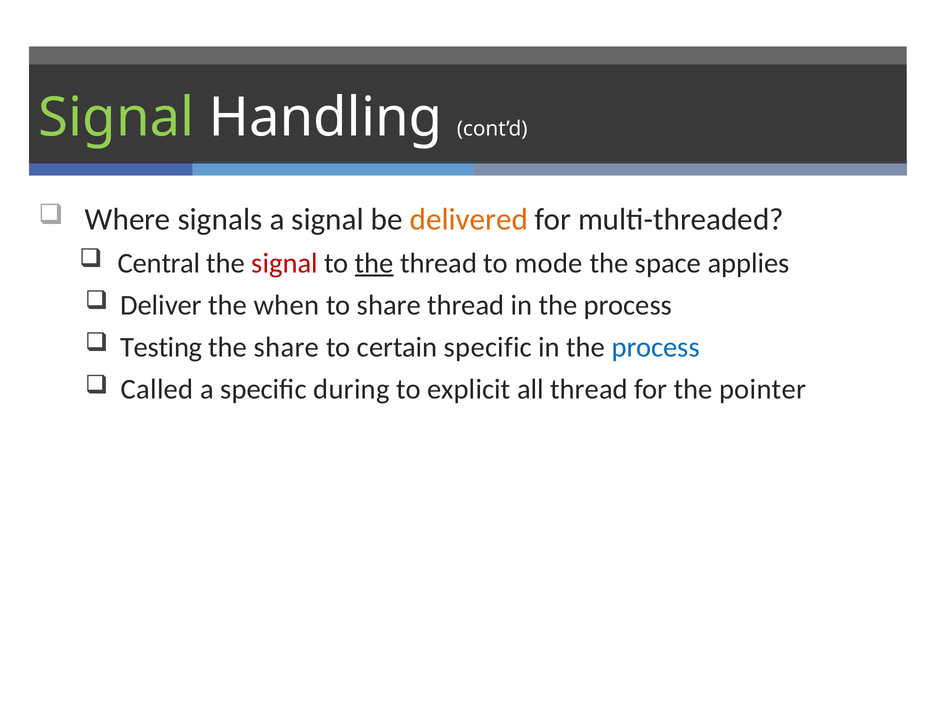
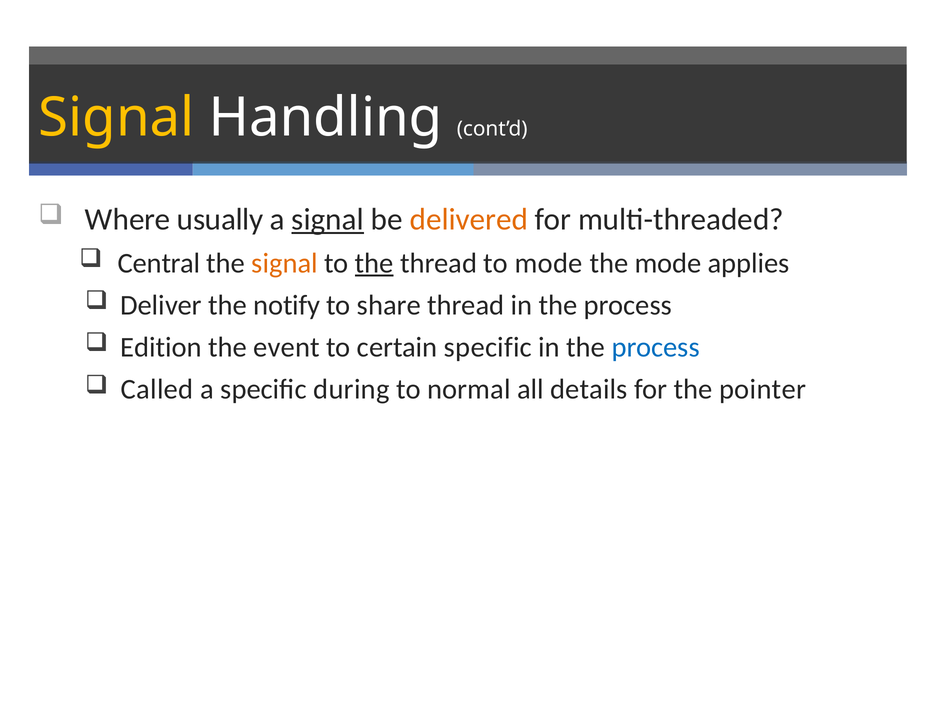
Signal at (116, 118) colour: light green -> yellow
signals: signals -> usually
signal at (328, 220) underline: none -> present
signal at (285, 263) colour: red -> orange
the space: space -> mode
when: when -> notify
Testing: Testing -> Edition
the share: share -> event
explicit: explicit -> normal
all thread: thread -> details
